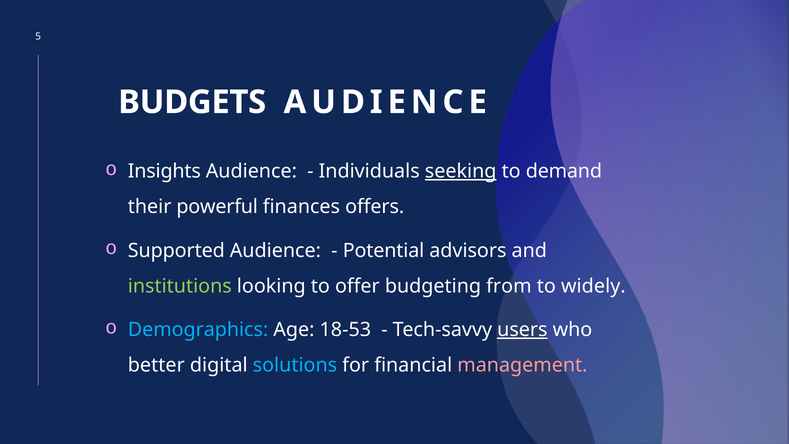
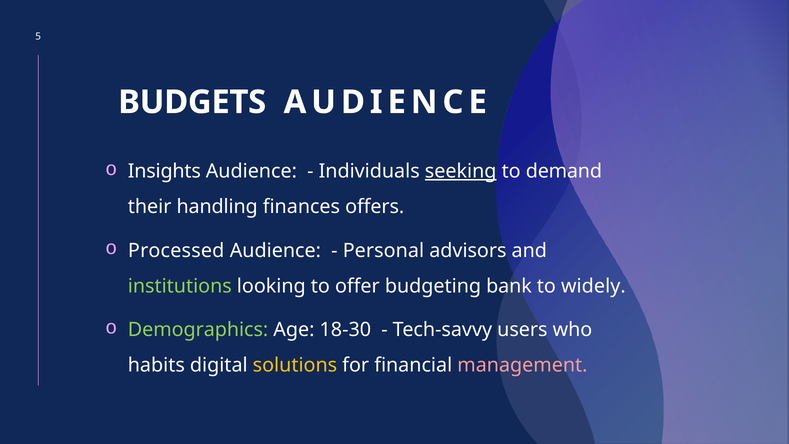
powerful: powerful -> handling
Supported: Supported -> Processed
Potential: Potential -> Personal
from: from -> bank
Demographics colour: light blue -> light green
18-53: 18-53 -> 18-30
users underline: present -> none
better: better -> habits
solutions colour: light blue -> yellow
